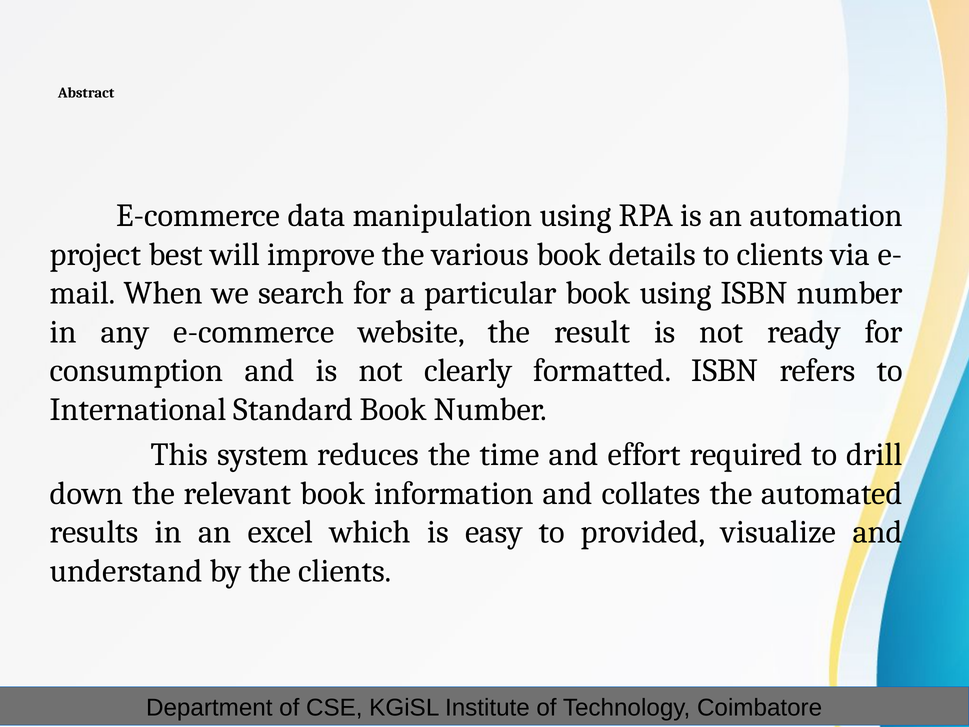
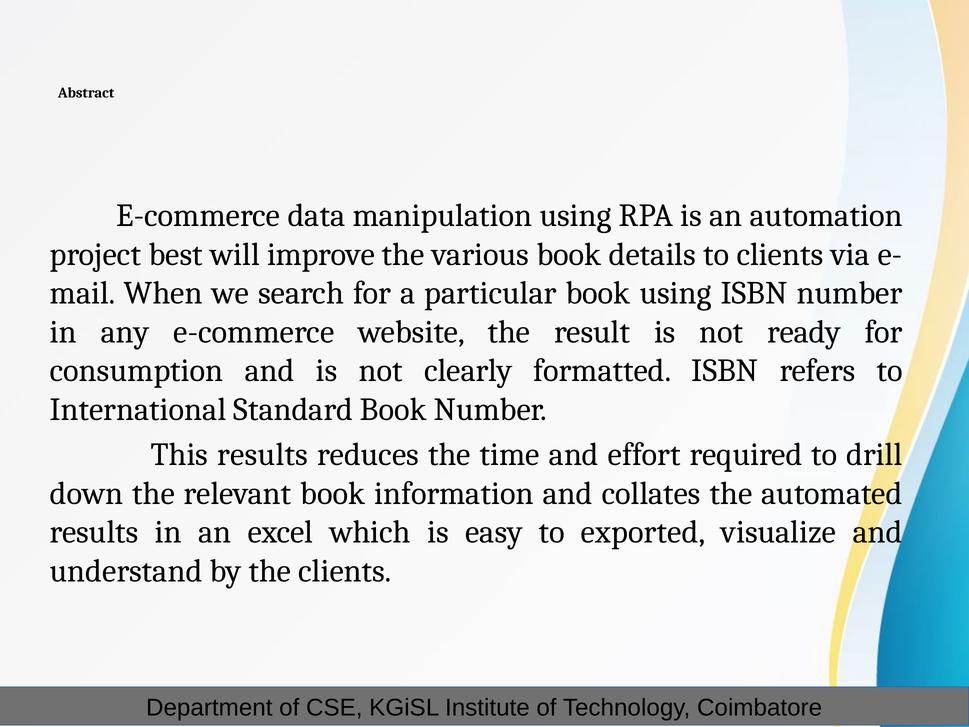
This system: system -> results
provided: provided -> exported
